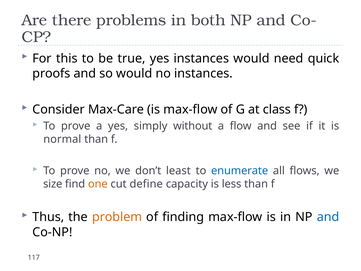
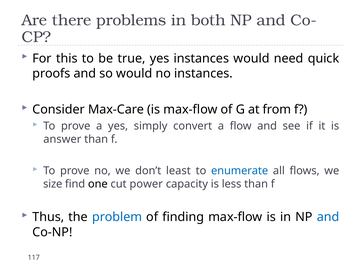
class: class -> from
without: without -> convert
normal: normal -> answer
one colour: orange -> black
define: define -> power
problem colour: orange -> blue
